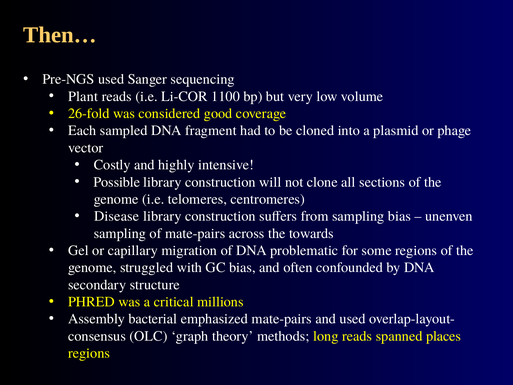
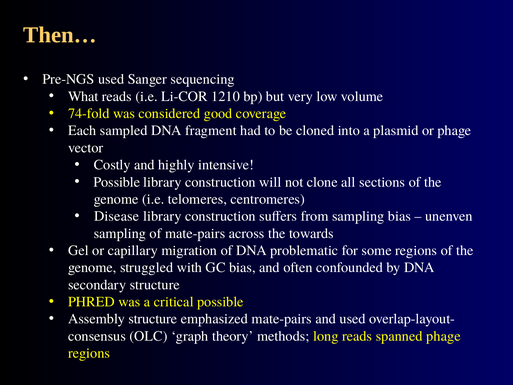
Plant: Plant -> What
1100: 1100 -> 1210
26-fold: 26-fold -> 74-fold
critical millions: millions -> possible
Assembly bacterial: bacterial -> structure
spanned places: places -> phage
